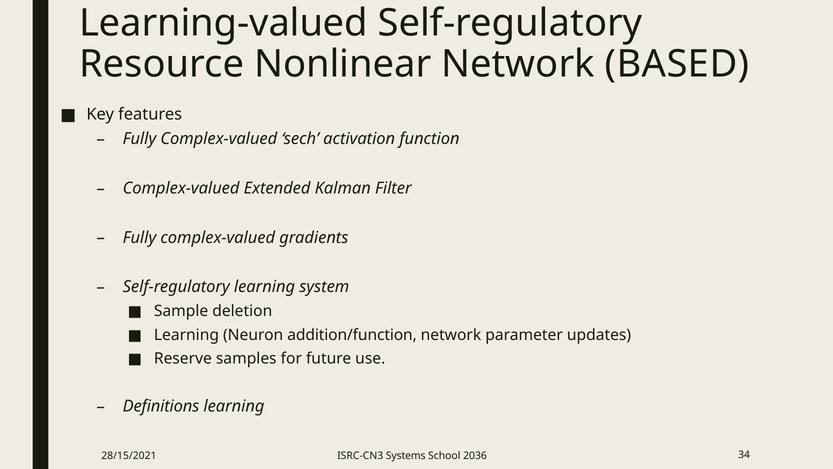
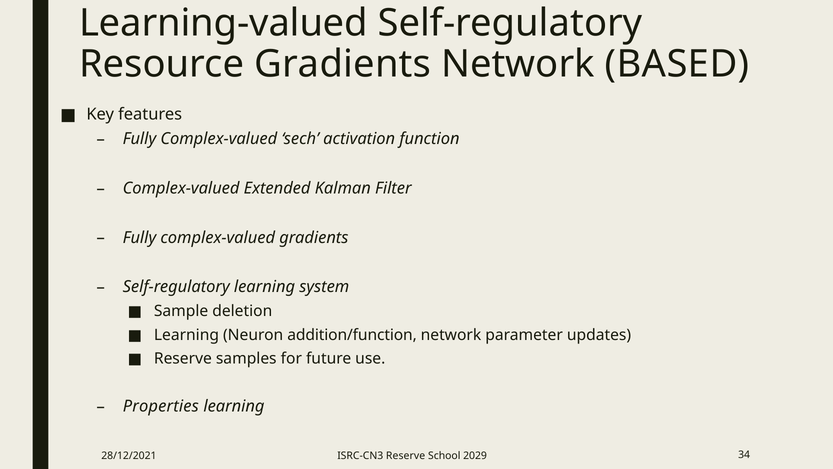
Resource Nonlinear: Nonlinear -> Gradients
Definitions: Definitions -> Properties
28/15/2021: 28/15/2021 -> 28/12/2021
ISRC-CN3 Systems: Systems -> Reserve
2036: 2036 -> 2029
